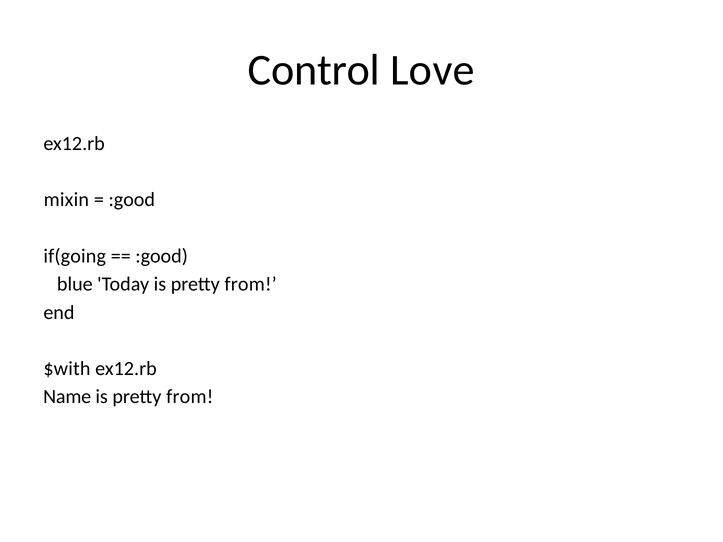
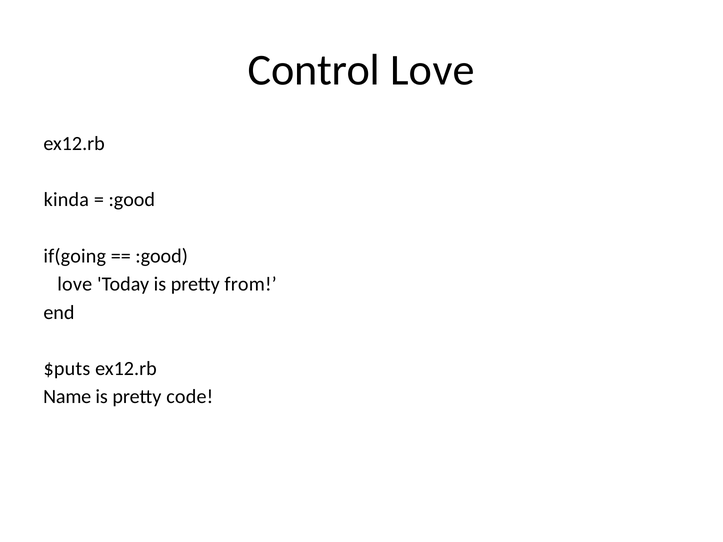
mixin: mixin -> kinda
blue at (75, 284): blue -> love
$with: $with -> $puts
from at (190, 397): from -> code
